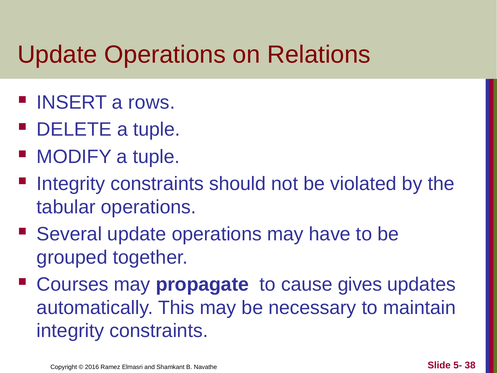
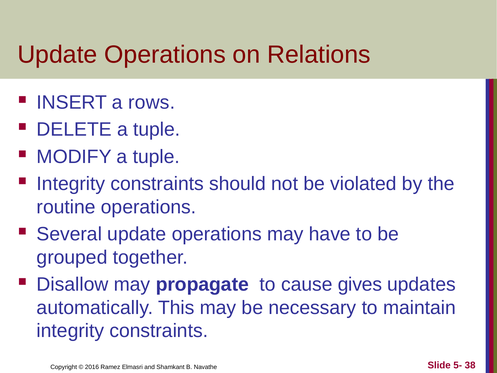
tabular: tabular -> routine
Courses: Courses -> Disallow
